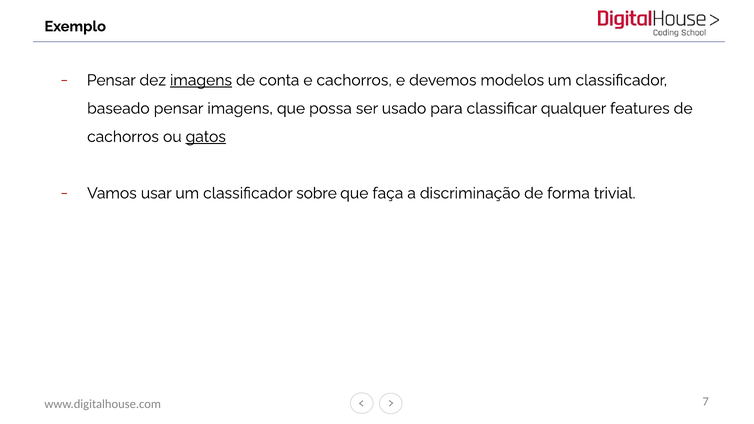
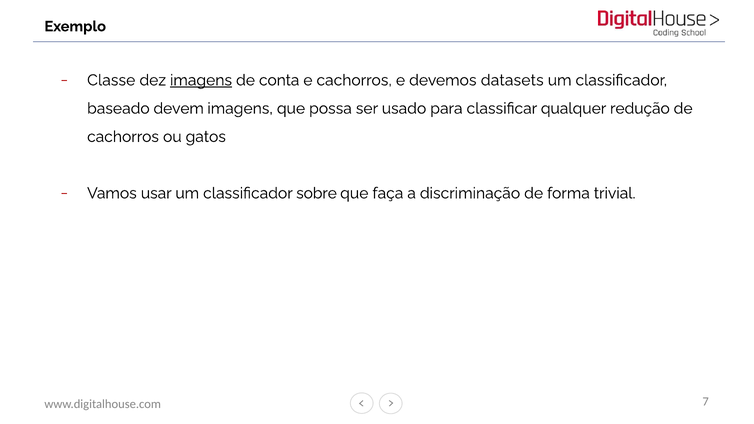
Pensar at (111, 80): Pensar -> Classe
modelos: modelos -> datasets
baseado pensar: pensar -> devem
features: features -> redução
gatos underline: present -> none
